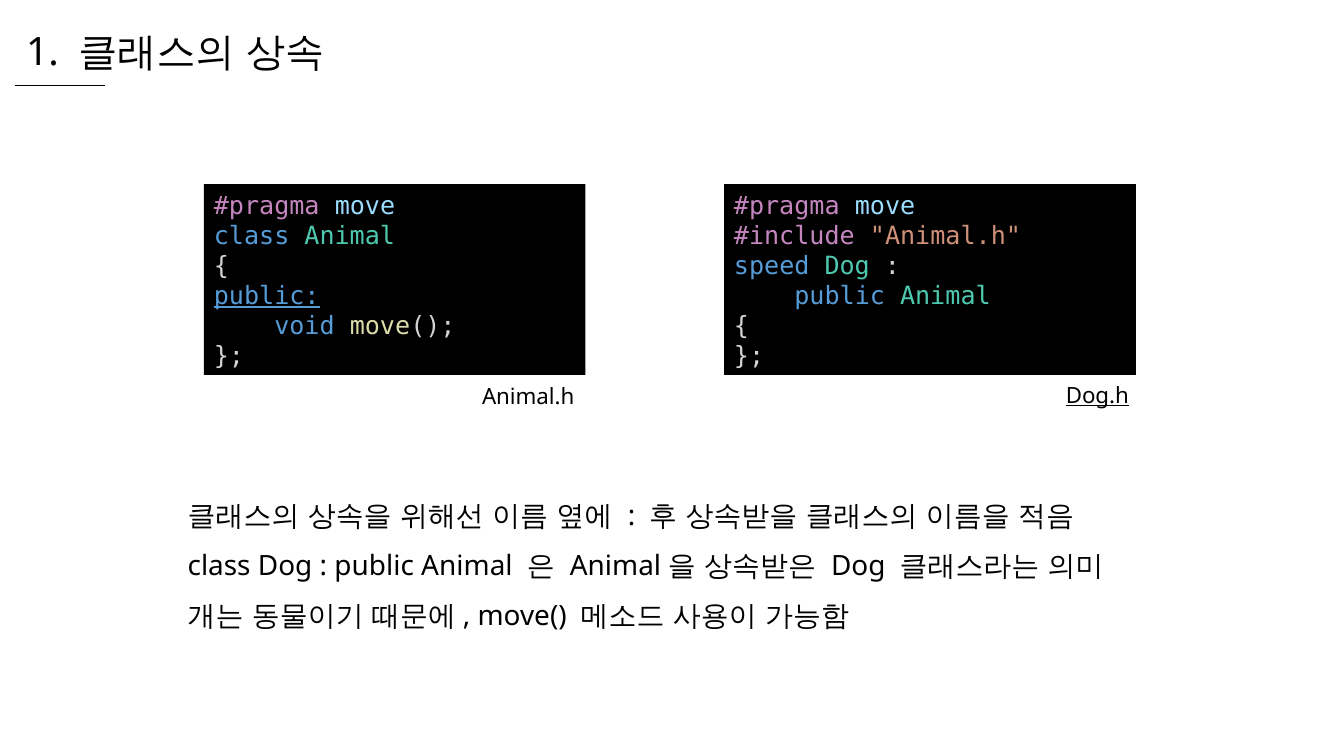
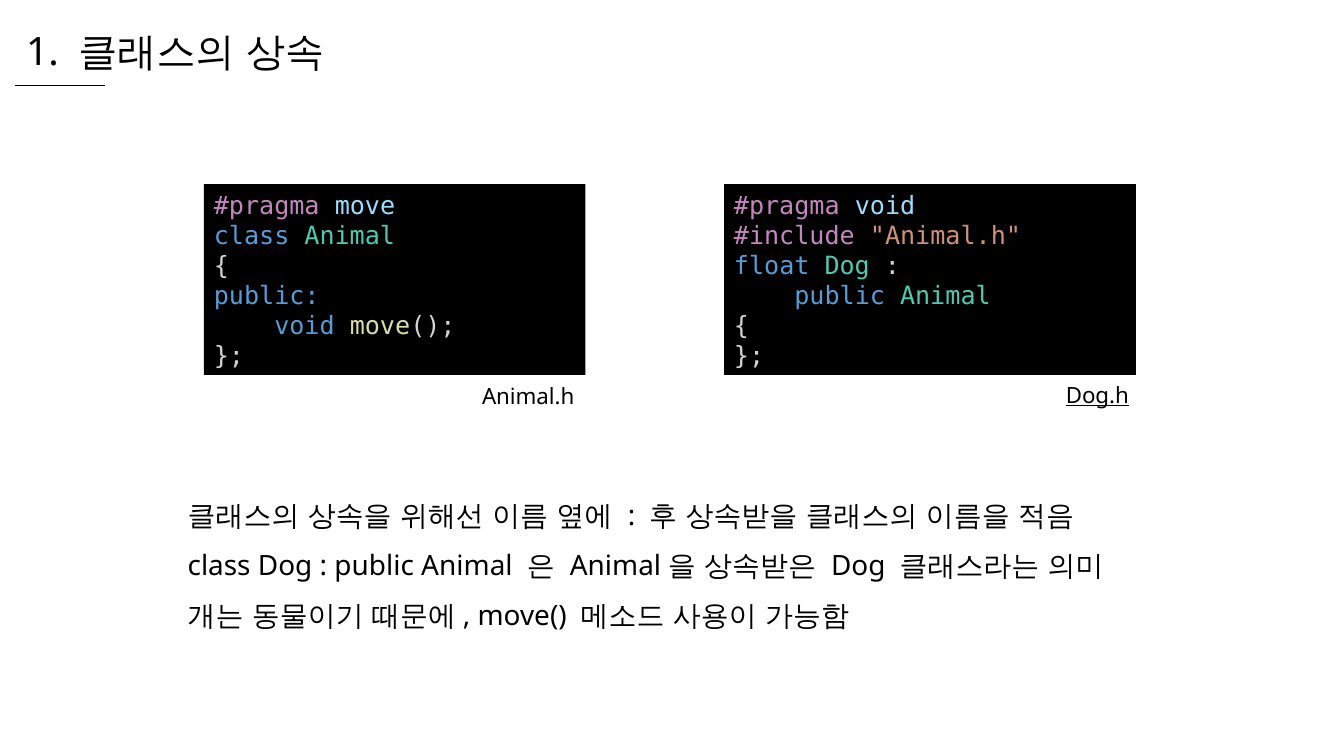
move at (885, 206): move -> void
speed: speed -> float
public at (267, 296) underline: present -> none
